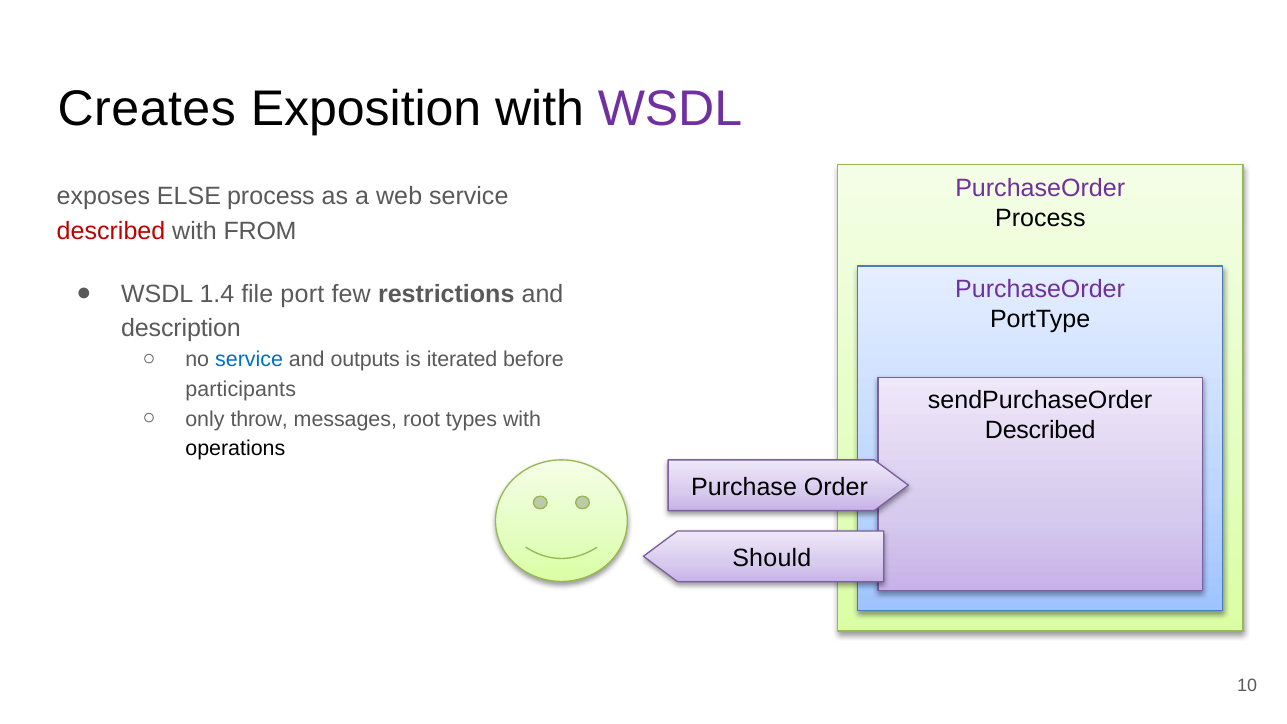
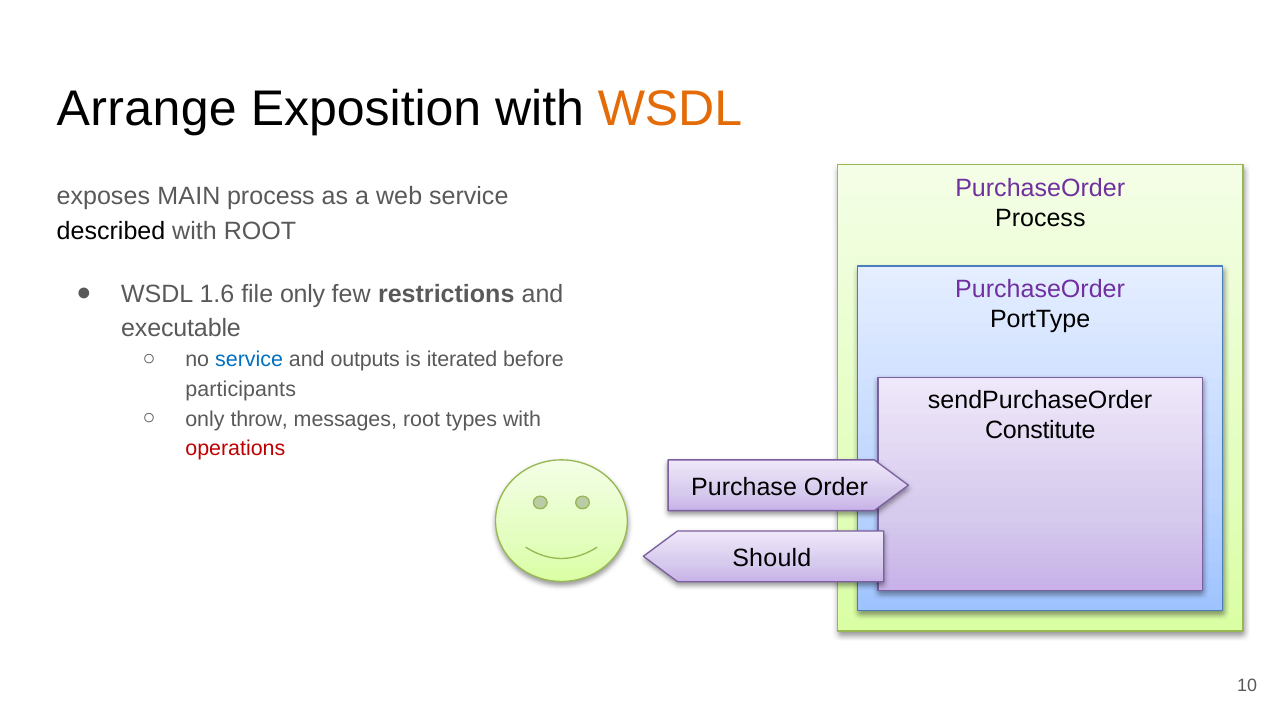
Creates: Creates -> Arrange
WSDL at (670, 109) colour: purple -> orange
ELSE: ELSE -> MAIN
described at (111, 231) colour: red -> black
with FROM: FROM -> ROOT
1.4: 1.4 -> 1.6
file port: port -> only
description: description -> executable
Described at (1040, 431): Described -> Constitute
operations colour: black -> red
